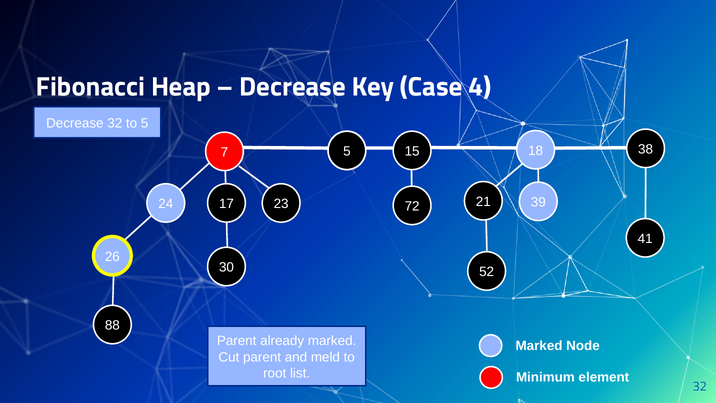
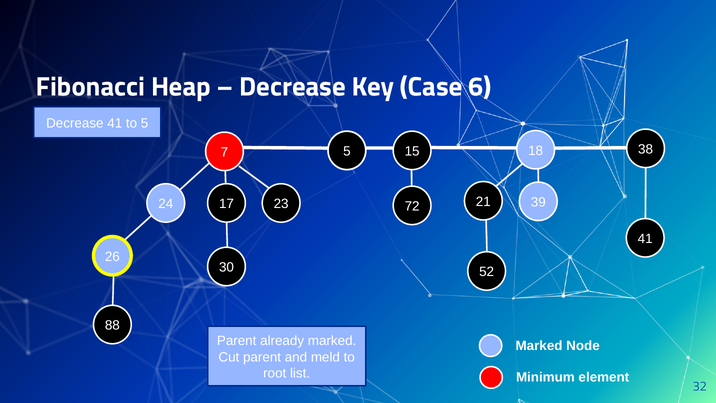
4: 4 -> 6
Decrease 32: 32 -> 41
